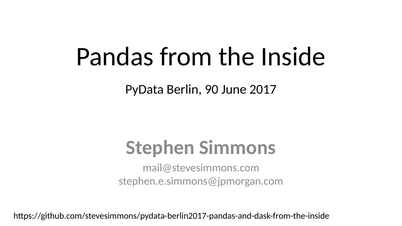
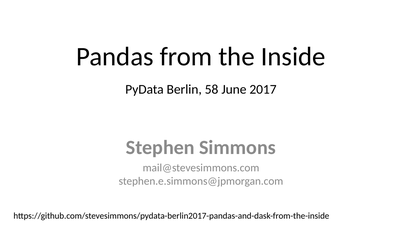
90: 90 -> 58
